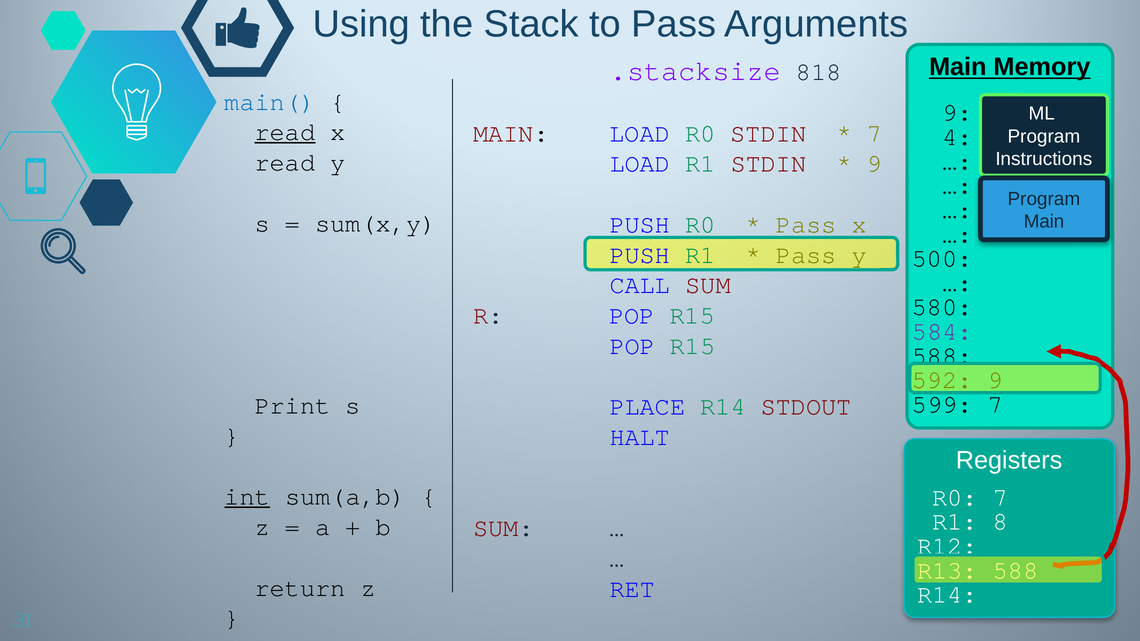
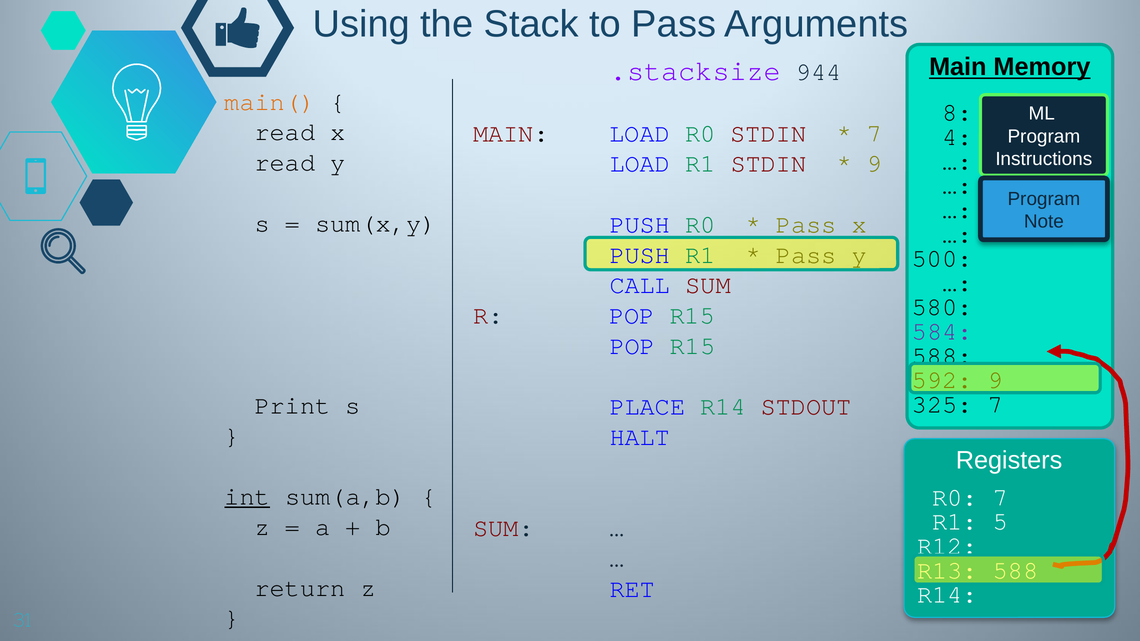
818: 818 -> 944
main( colour: blue -> orange
9 at (957, 113): 9 -> 8
read at (285, 132) underline: present -> none
Main at (1044, 222): Main -> Note
599: 599 -> 325
8: 8 -> 5
